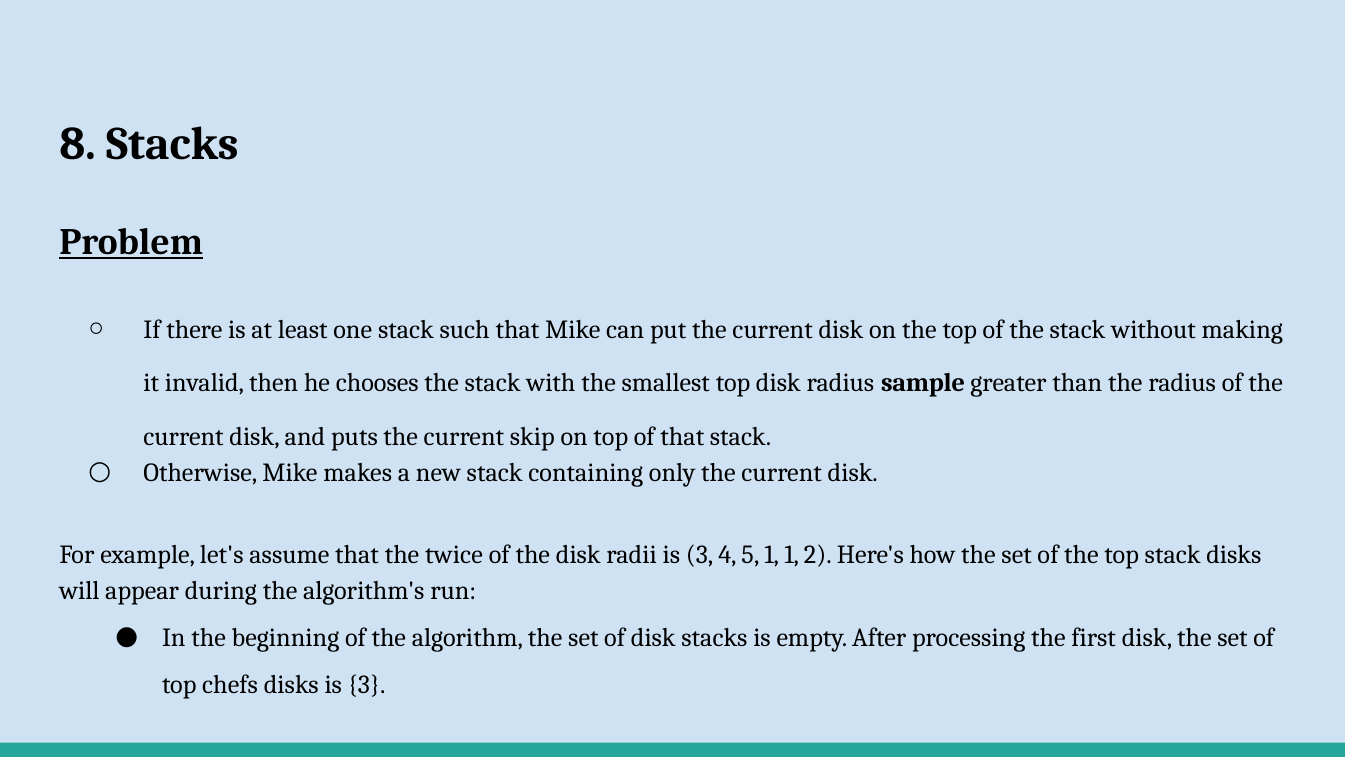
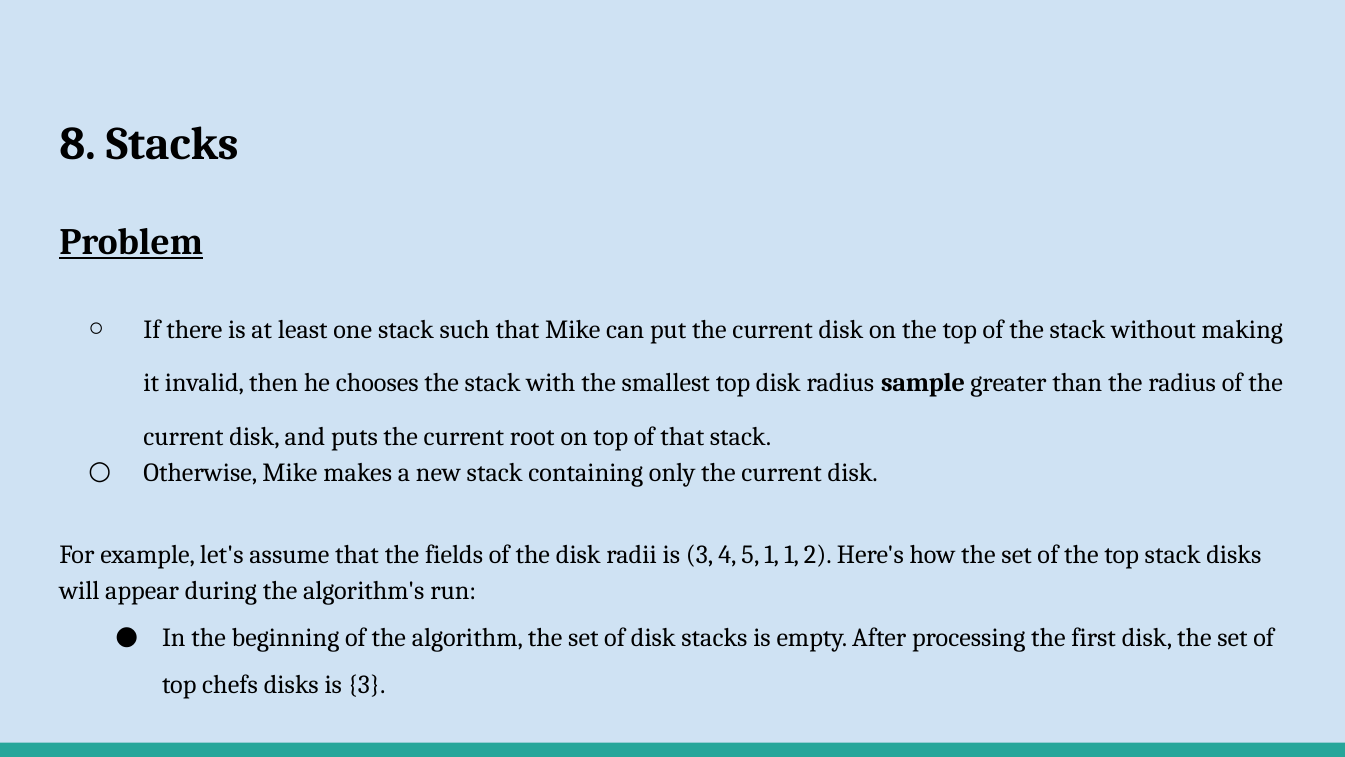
skip: skip -> root
twice: twice -> fields
